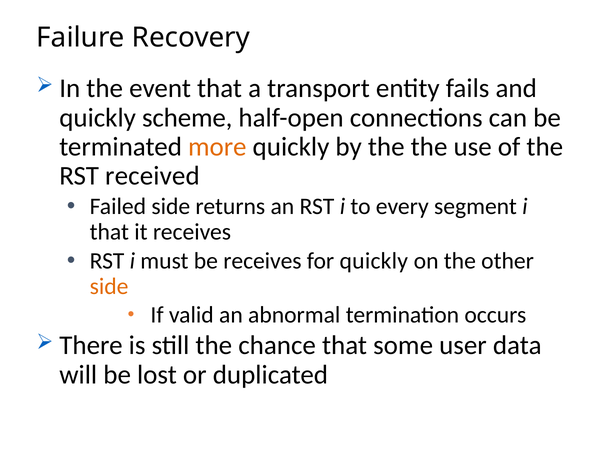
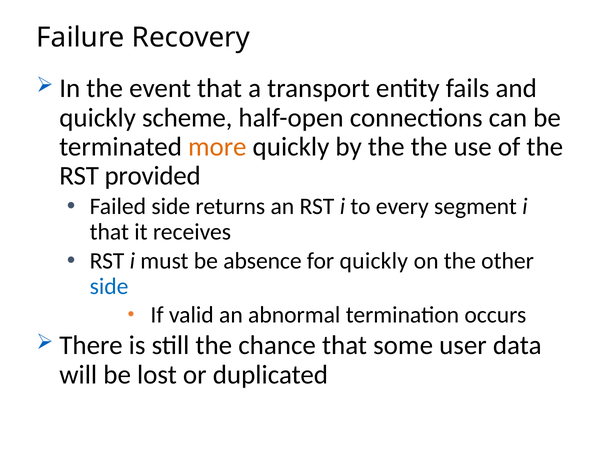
received: received -> provided
be receives: receives -> absence
side at (109, 286) colour: orange -> blue
